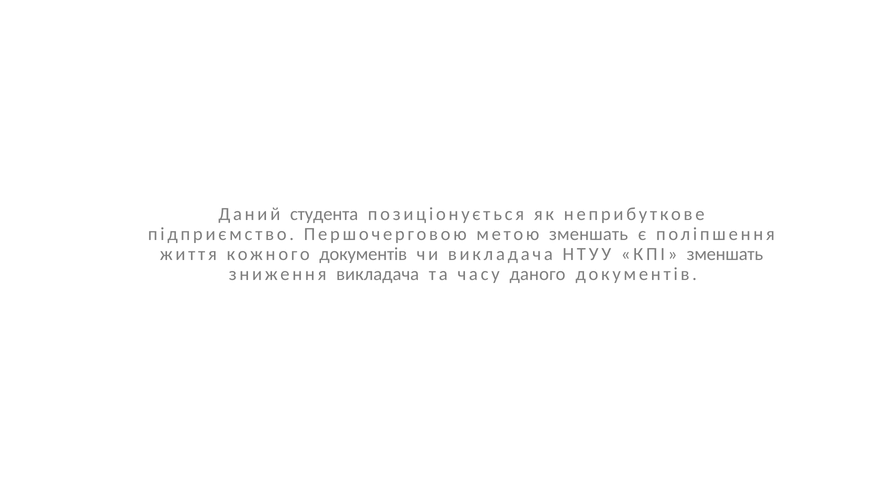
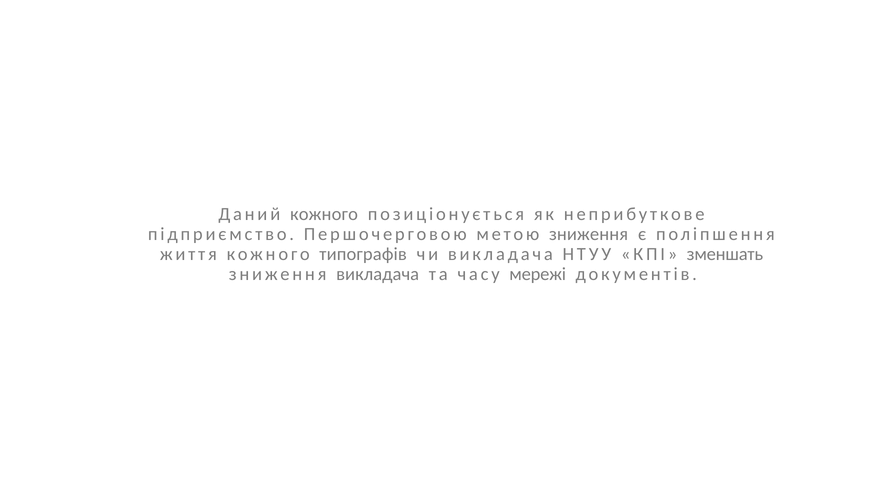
Даний студента: студента -> кожного
метою зменшать: зменшать -> зниження
кожного документів: документів -> типографів
даного: даного -> мережі
